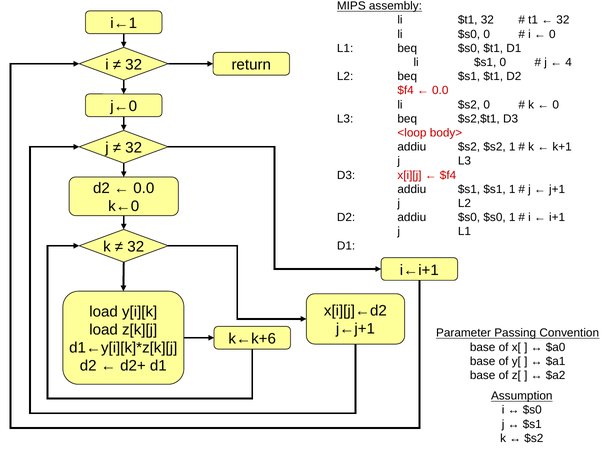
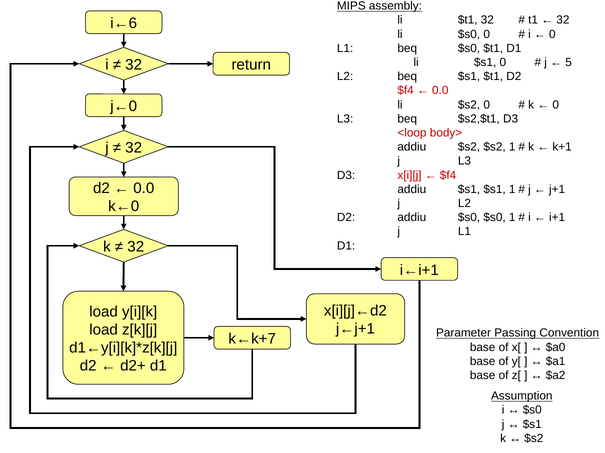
i←1: i←1 -> i←6
4: 4 -> 5
k←k+6: k←k+6 -> k←k+7
